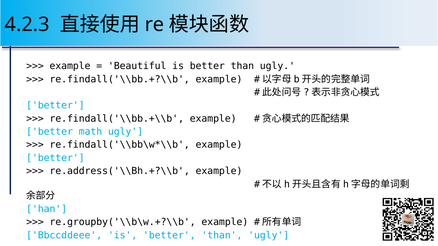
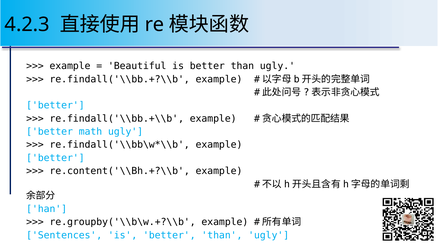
re.address('\\Bh.+?\\b: re.address('\\Bh.+?\\b -> re.content('\\Bh.+?\\b
Bbccddeee: Bbccddeee -> Sentences
